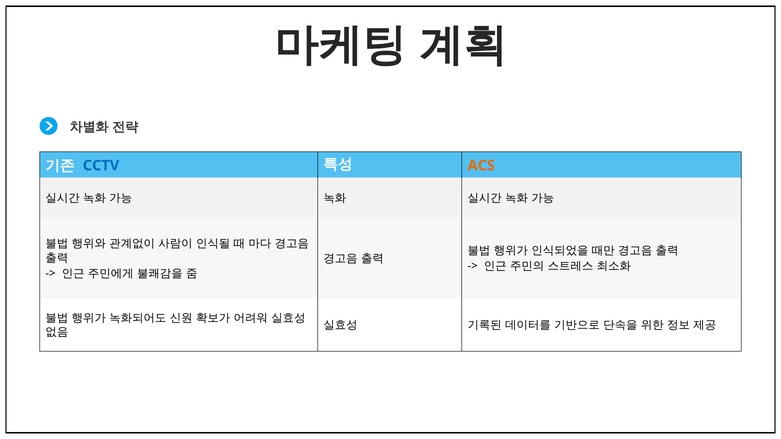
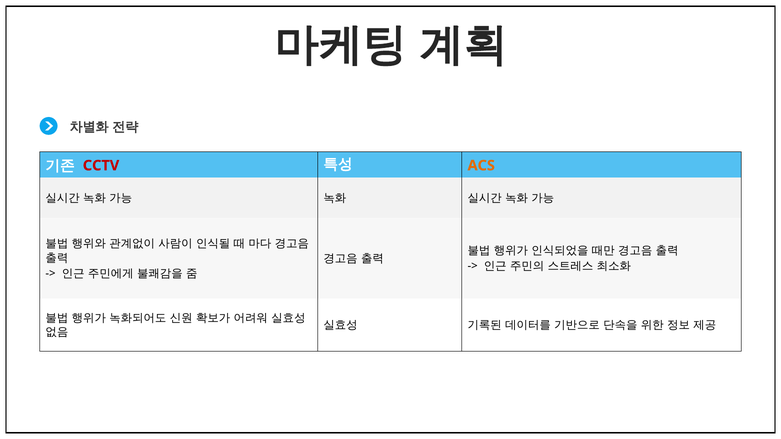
CCTV colour: blue -> red
